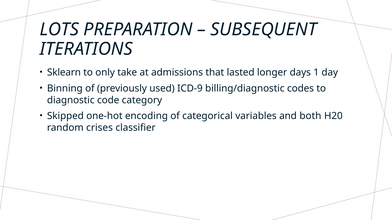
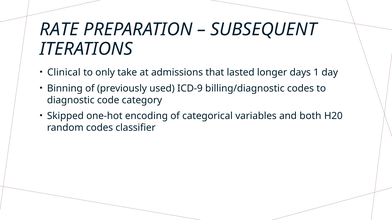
LOTS: LOTS -> RATE
Sklearn: Sklearn -> Clinical
random crises: crises -> codes
